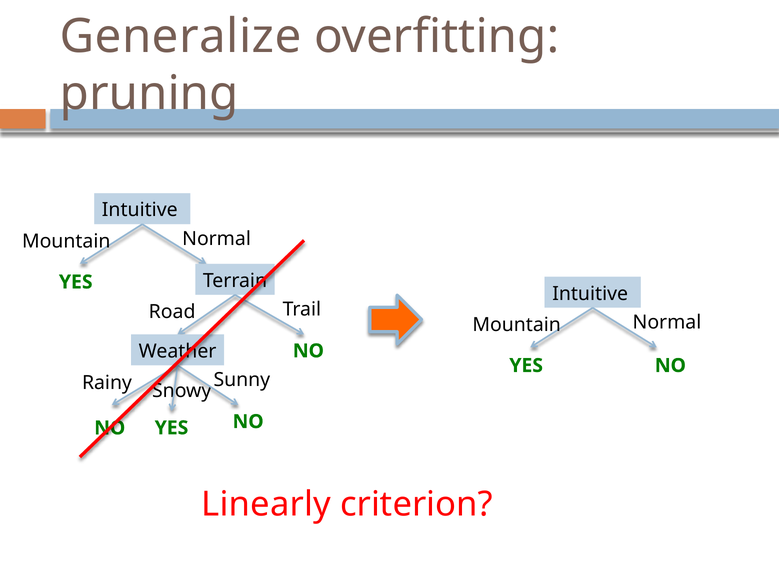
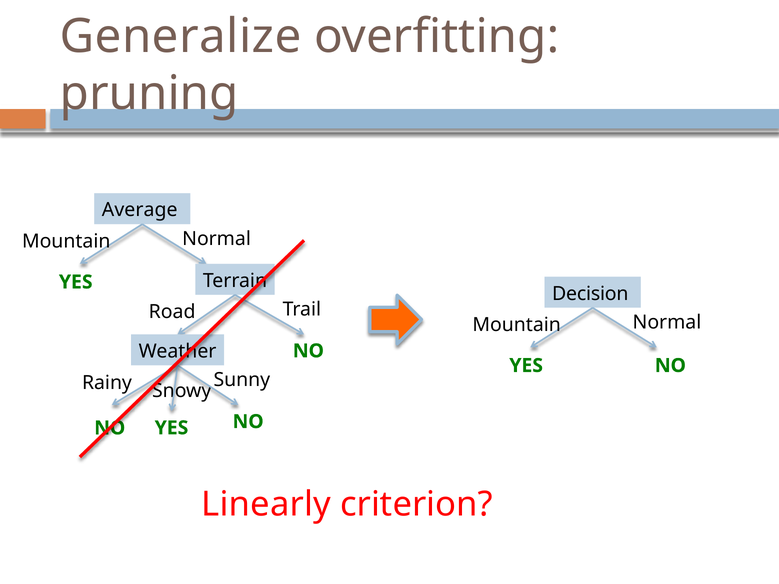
Intuitive at (140, 210): Intuitive -> Average
Intuitive at (590, 294): Intuitive -> Decision
